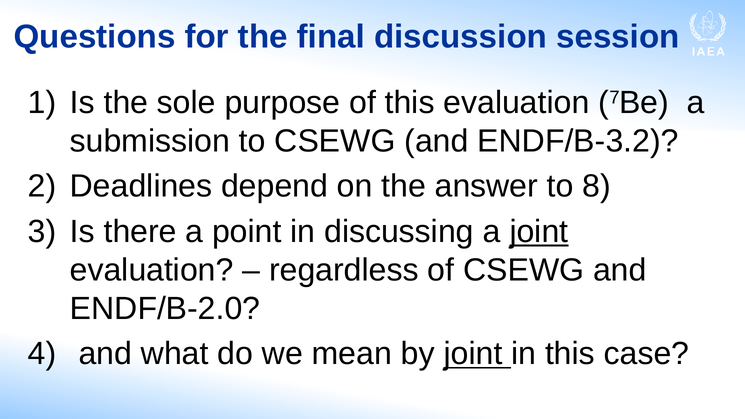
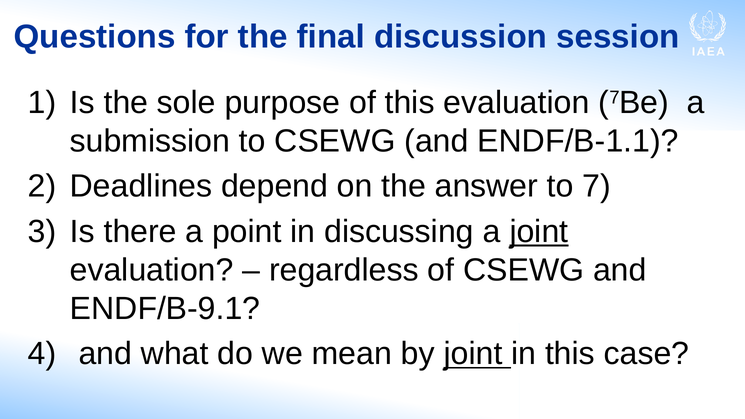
ENDF/B-3.2: ENDF/B-3.2 -> ENDF/B-1.1
8: 8 -> 7
ENDF/B-2.0: ENDF/B-2.0 -> ENDF/B-9.1
